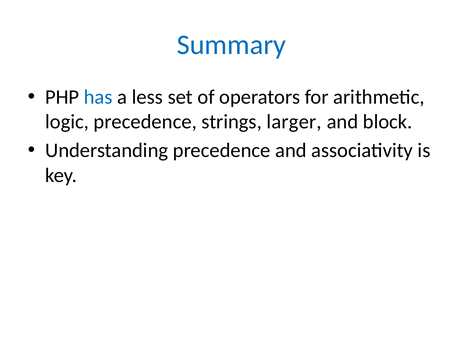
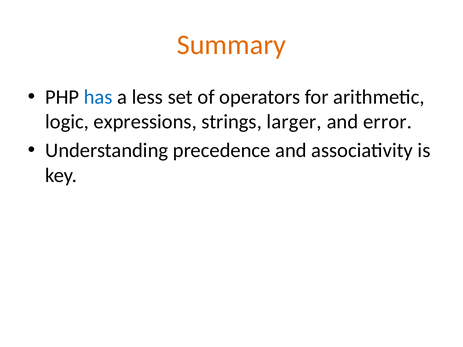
Summary colour: blue -> orange
logic precedence: precedence -> expressions
block: block -> error
